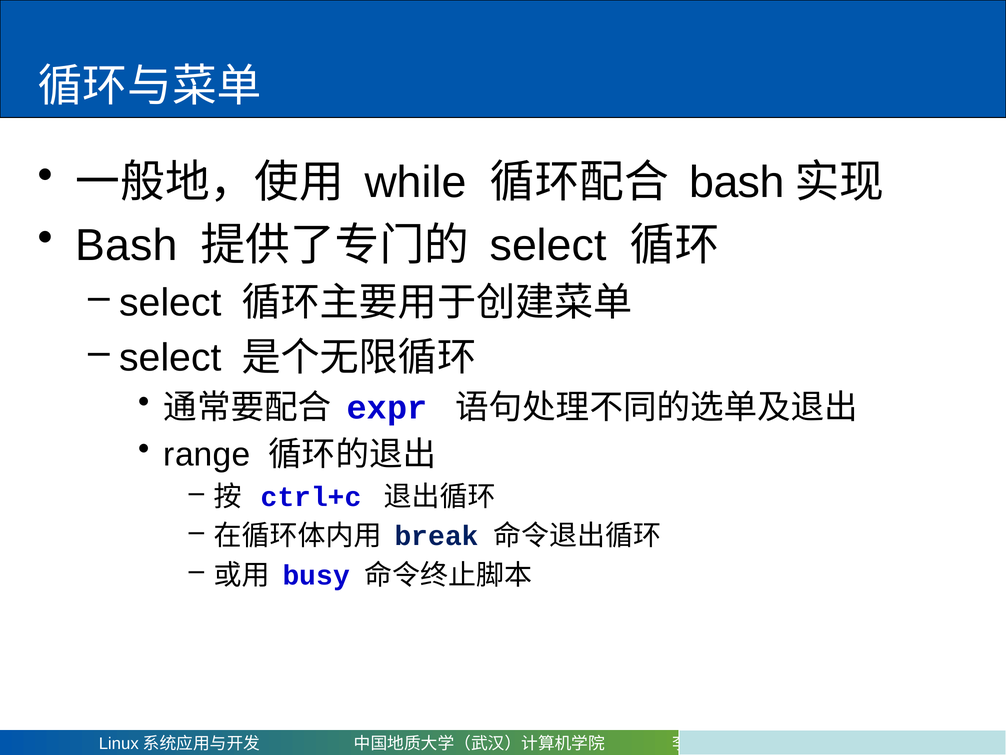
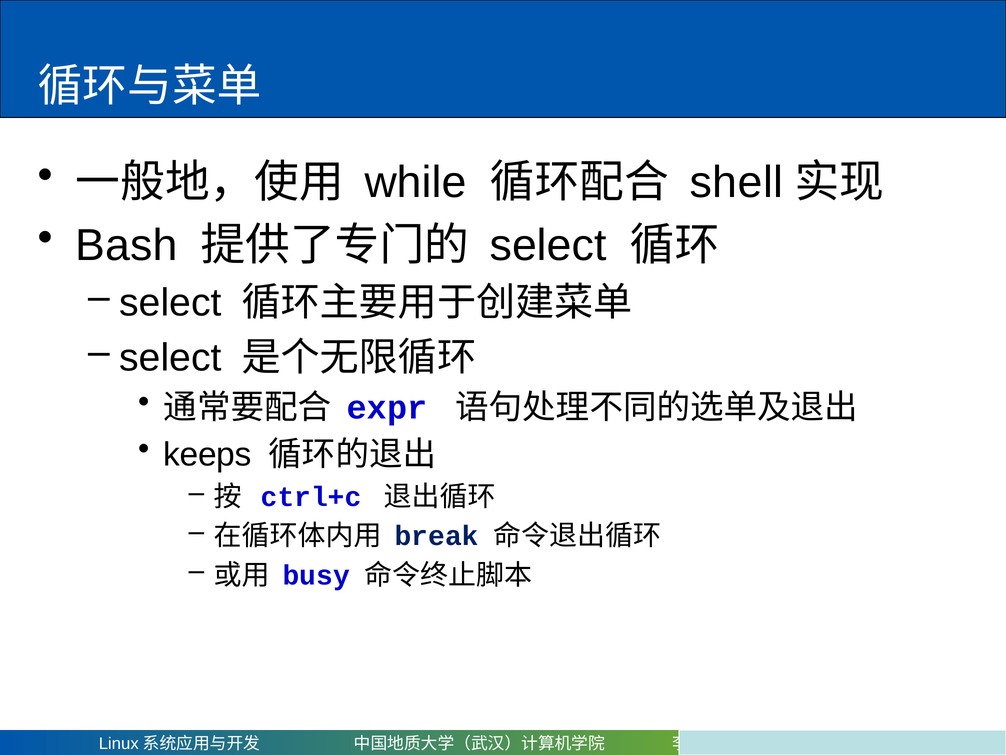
bash at (737, 182): bash -> shell
range: range -> keeps
